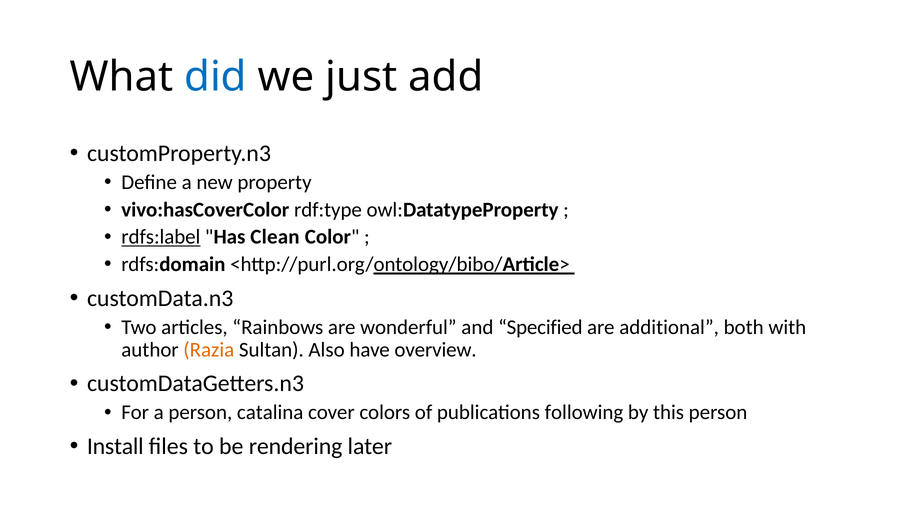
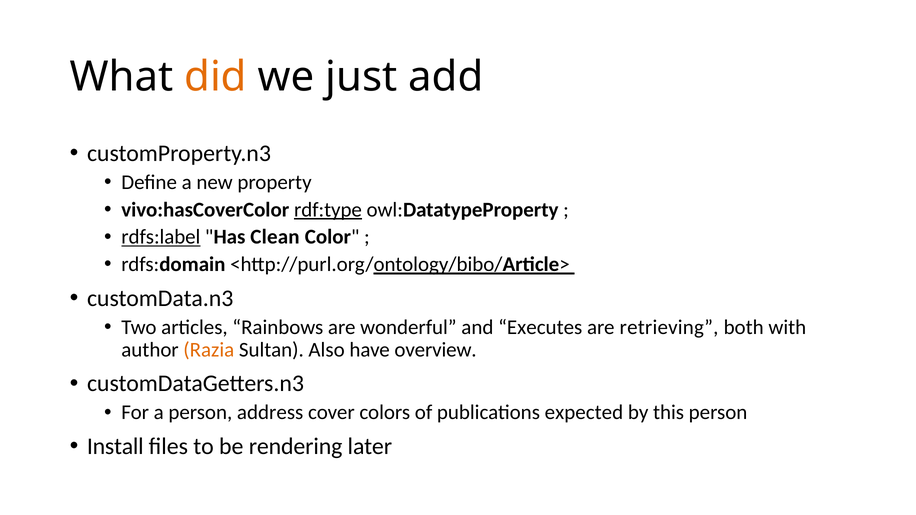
did colour: blue -> orange
rdf:type underline: none -> present
Specified: Specified -> Executes
additional: additional -> retrieving
catalina: catalina -> address
following: following -> expected
